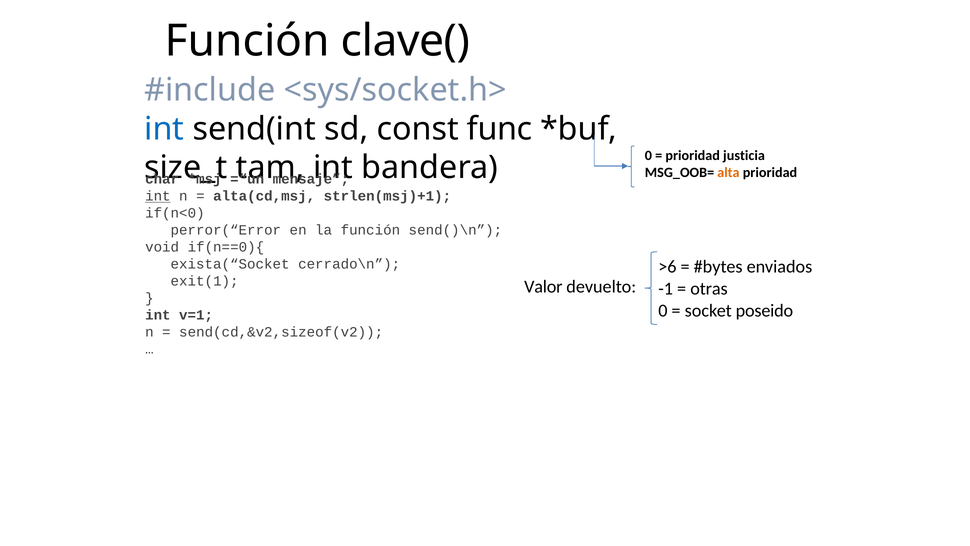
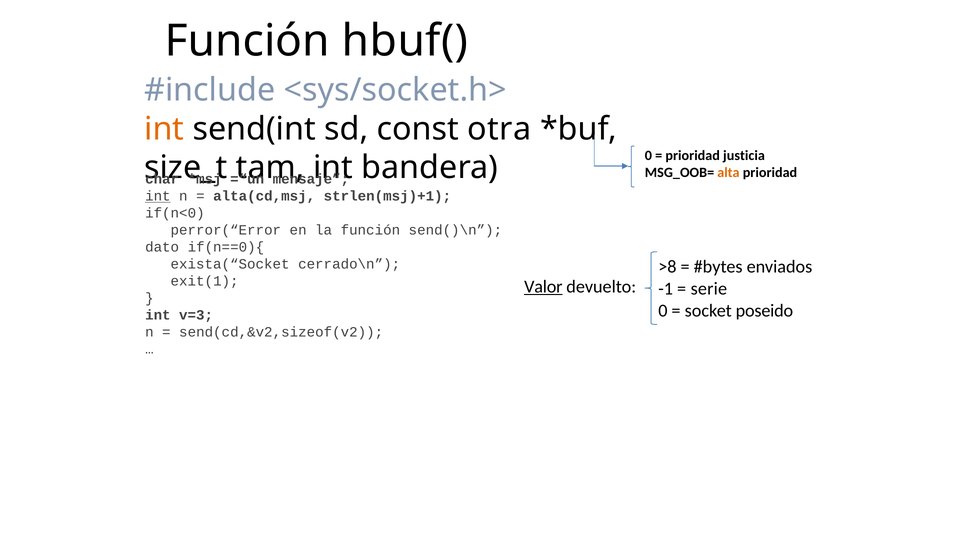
clave(: clave( -> hbuf(
int at (164, 129) colour: blue -> orange
func: func -> otra
void: void -> dato
>6: >6 -> >8
Valor underline: none -> present
otras: otras -> serie
v=1: v=1 -> v=3
